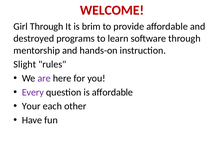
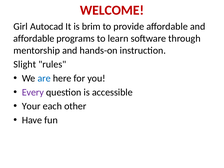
Girl Through: Through -> Autocad
destroyed at (34, 38): destroyed -> affordable
are colour: purple -> blue
is affordable: affordable -> accessible
